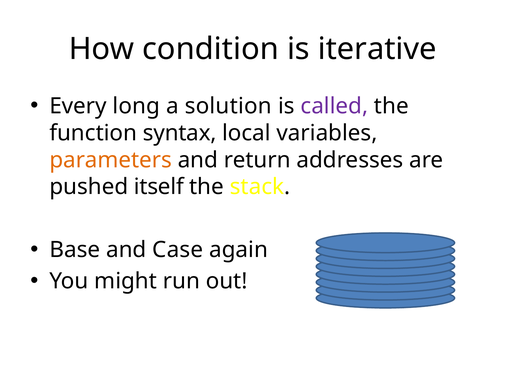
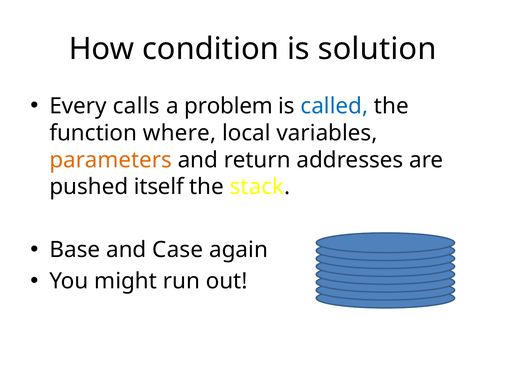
iterative: iterative -> solution
long: long -> calls
solution: solution -> problem
called colour: purple -> blue
syntax: syntax -> where
